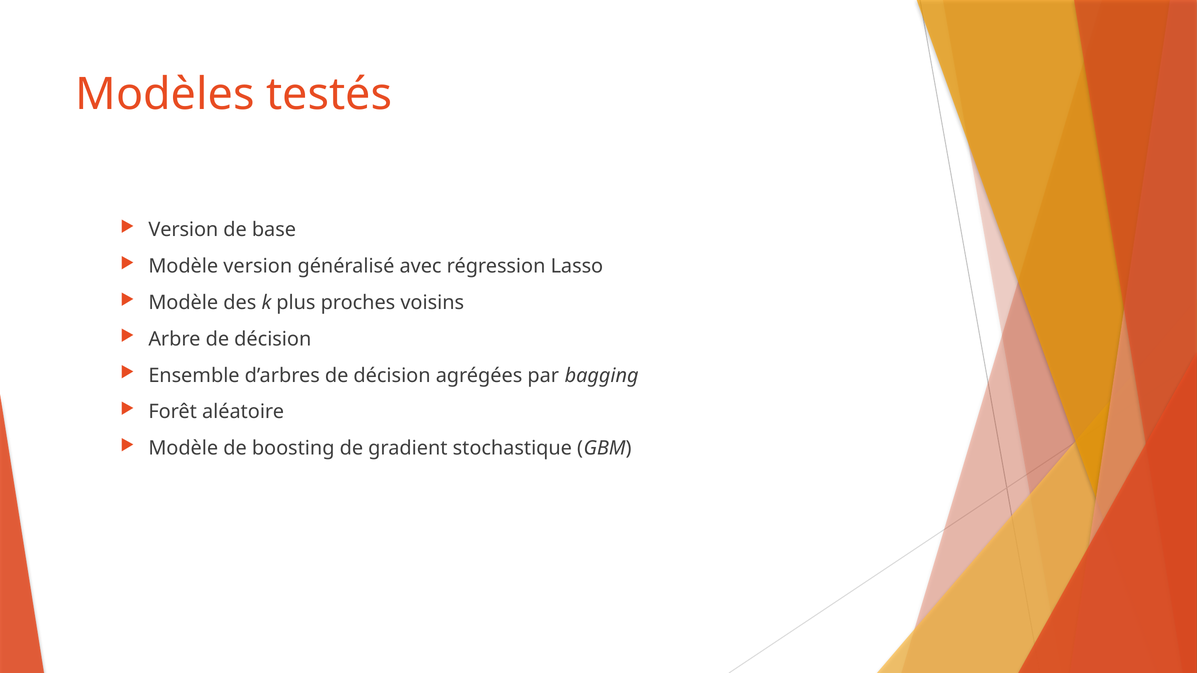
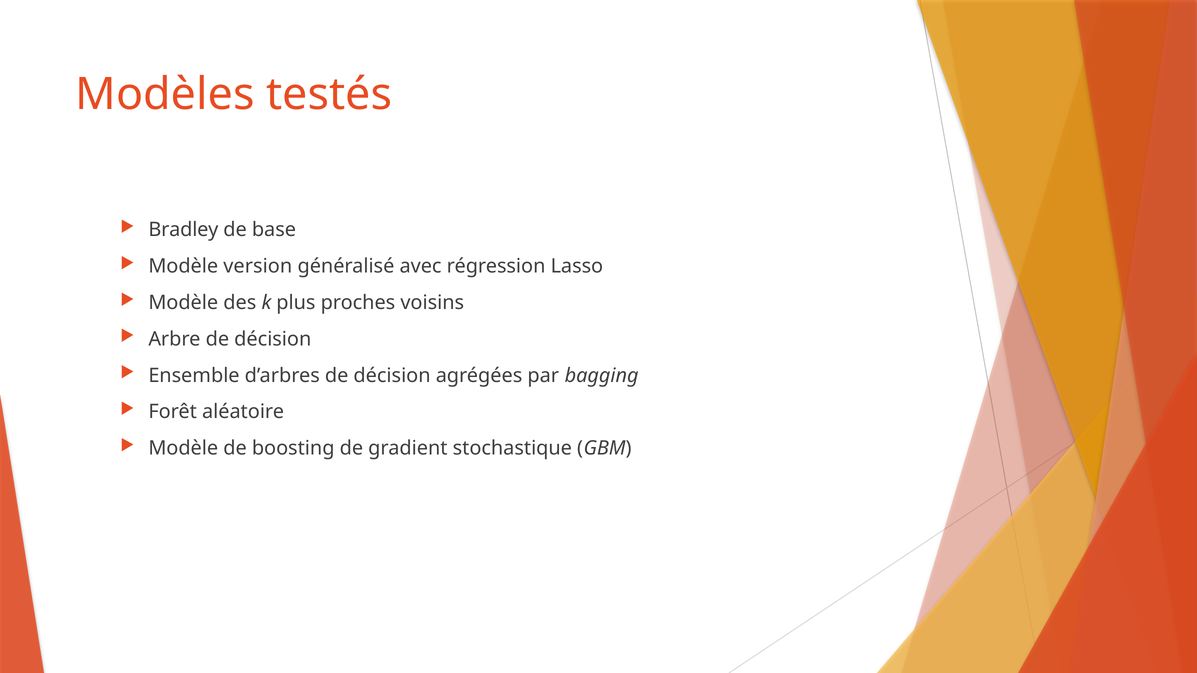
Version at (183, 230): Version -> Bradley
